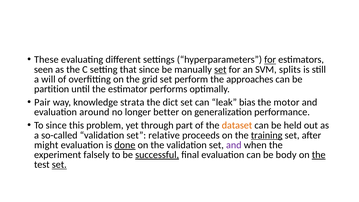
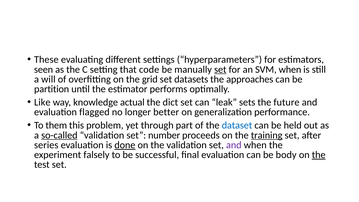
for at (270, 60) underline: present -> none
that since: since -> code
SVM splits: splits -> when
perform: perform -> datasets
Pair: Pair -> Like
strata: strata -> actual
bias: bias -> sets
motor: motor -> future
around: around -> flagged
To since: since -> them
dataset colour: orange -> blue
so-called underline: none -> present
relative: relative -> number
might: might -> series
successful underline: present -> none
set at (59, 165) underline: present -> none
